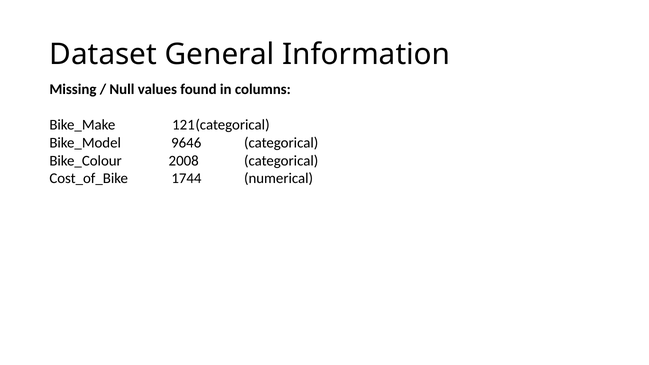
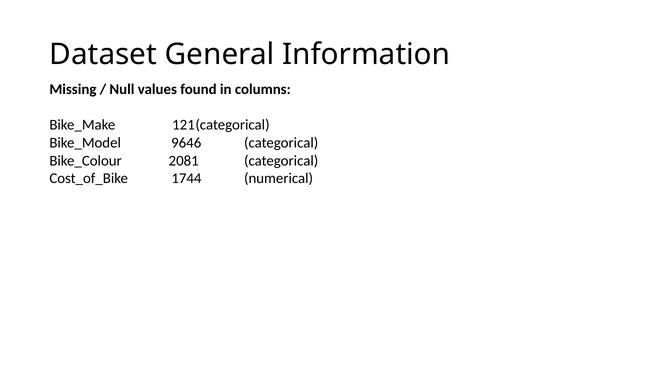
2008: 2008 -> 2081
